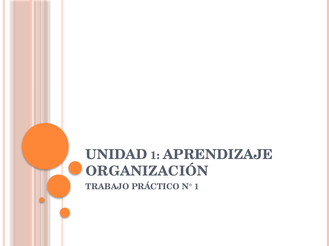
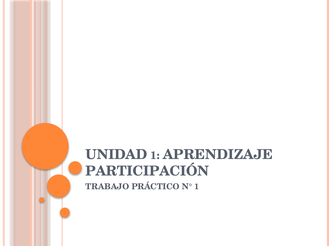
ORGANIZACIÓN: ORGANIZACIÓN -> PARTICIPACIÓN
